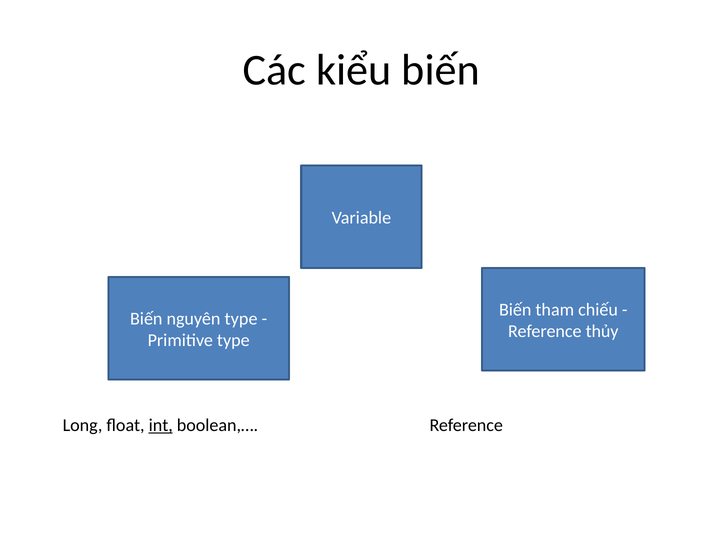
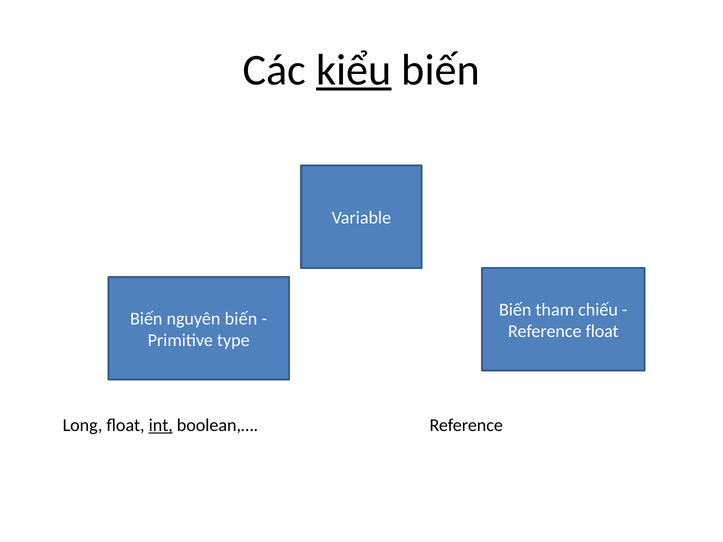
kiểu underline: none -> present
nguyên type: type -> biến
Reference thủy: thủy -> float
